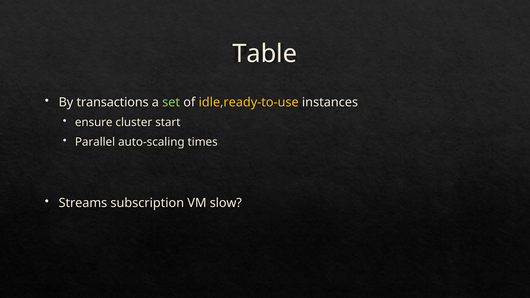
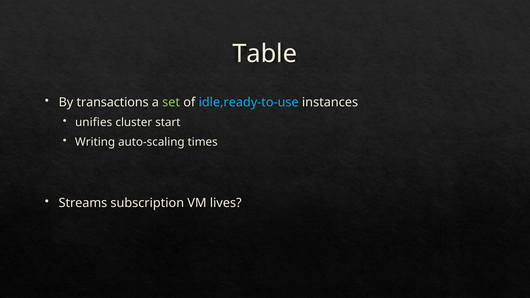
idle,ready-to-use colour: yellow -> light blue
ensure: ensure -> unifies
Parallel: Parallel -> Writing
slow: slow -> lives
